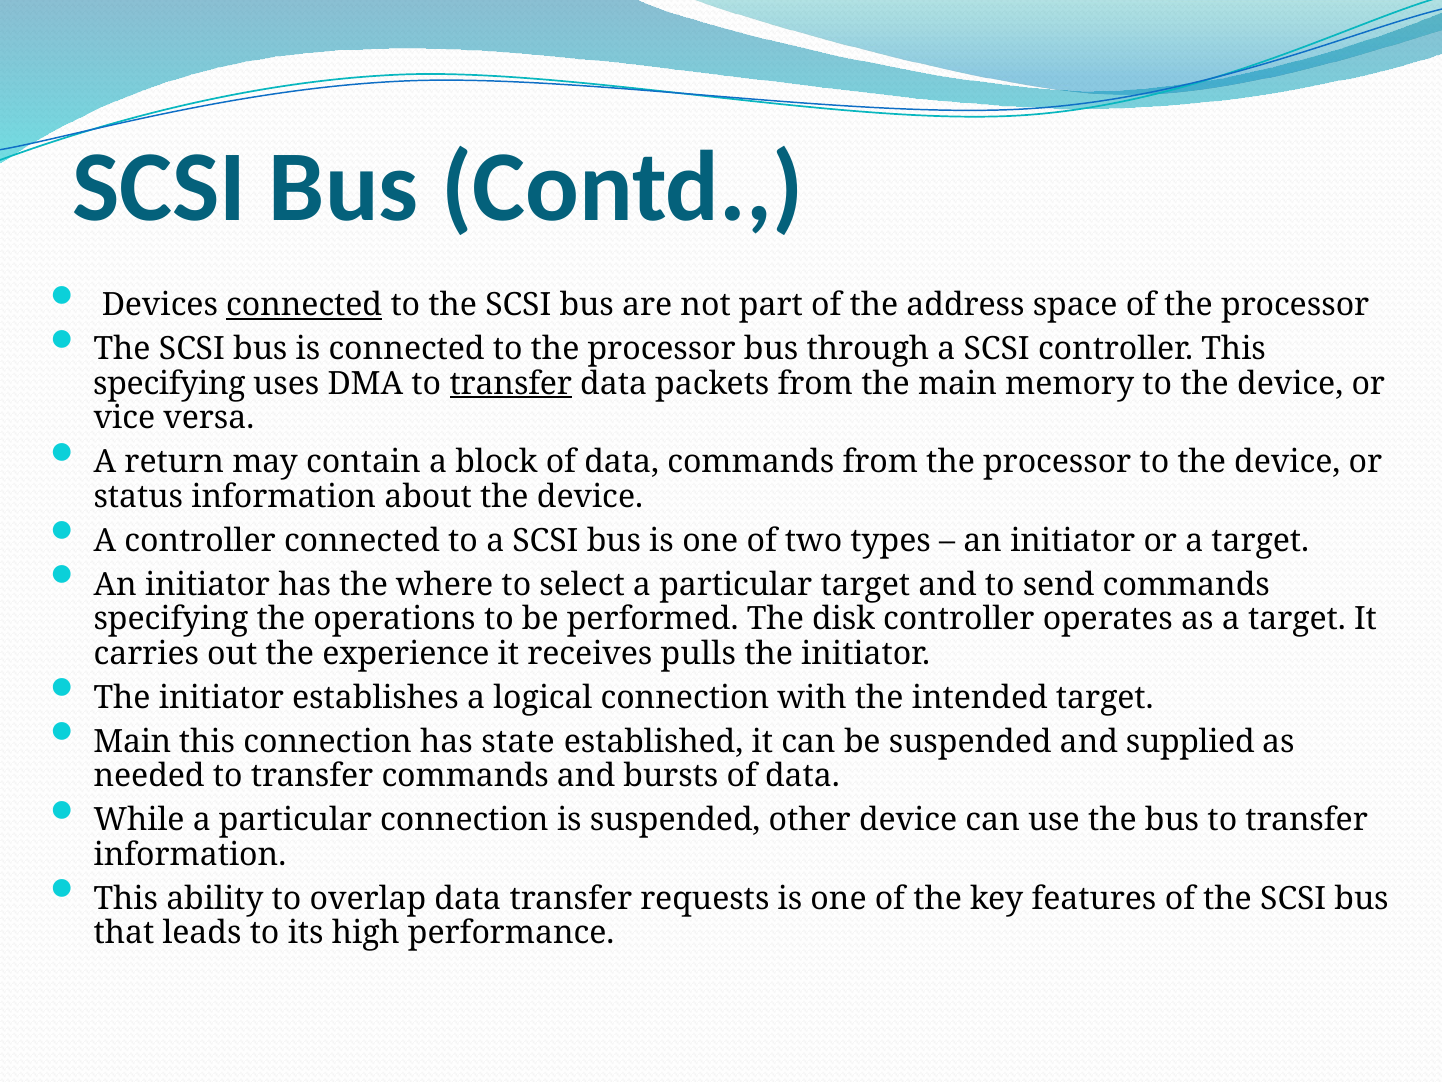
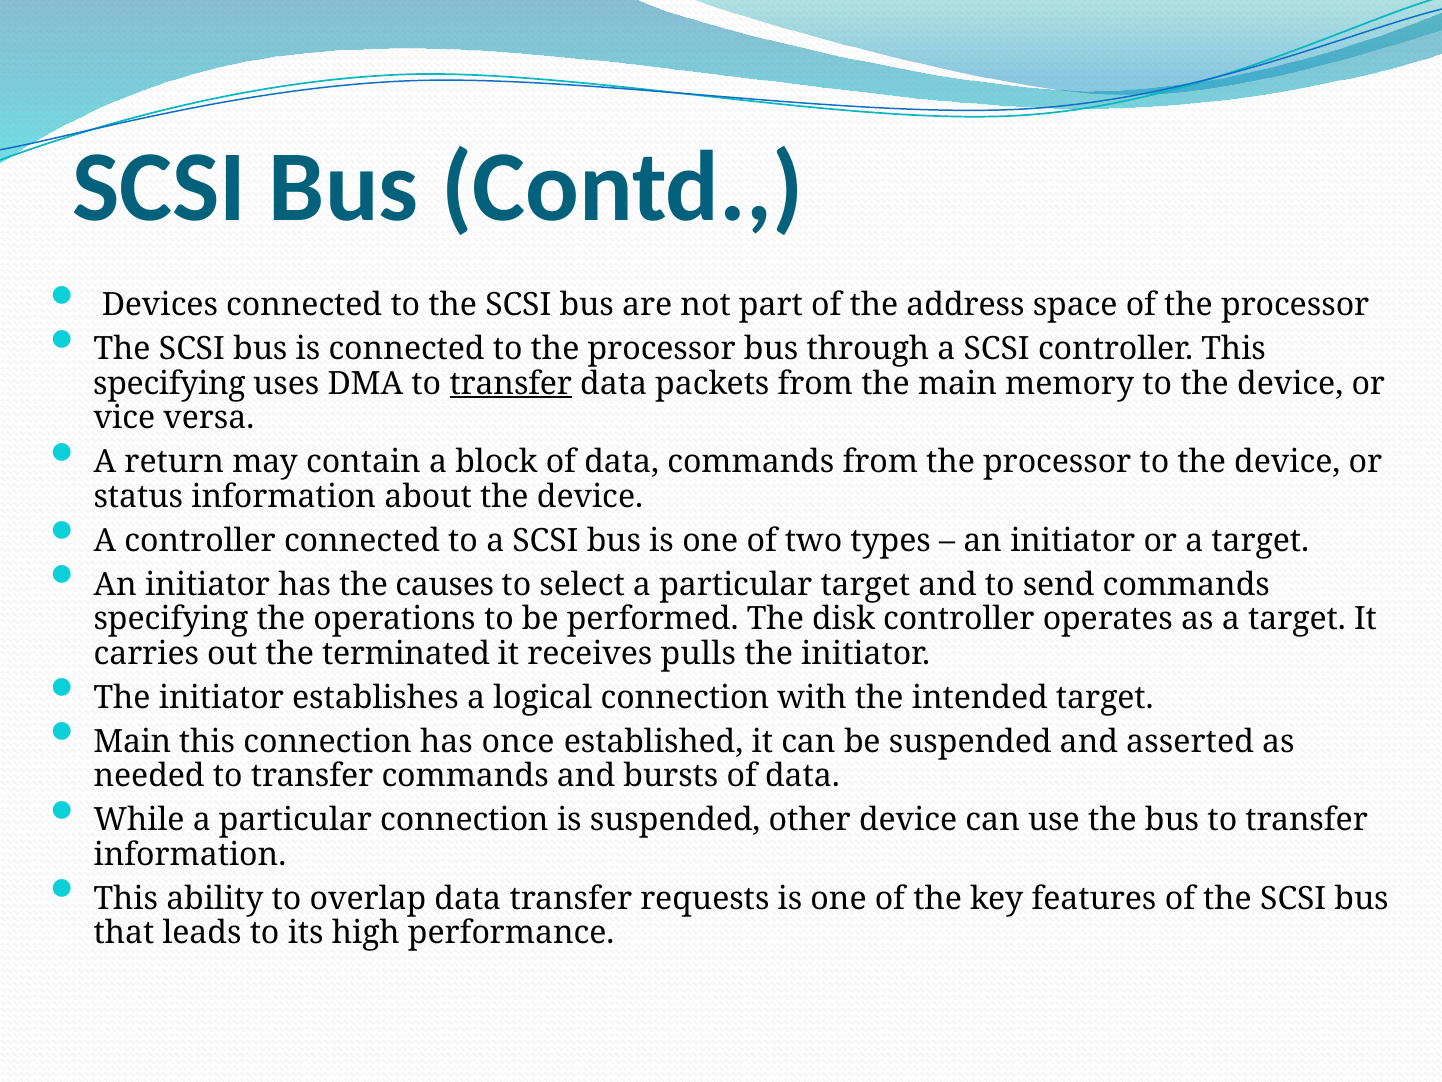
connected at (304, 305) underline: present -> none
where: where -> causes
experience: experience -> terminated
state: state -> once
supplied: supplied -> asserted
